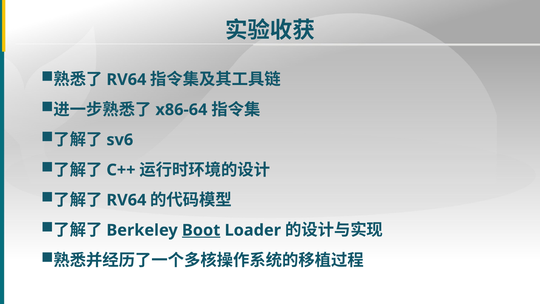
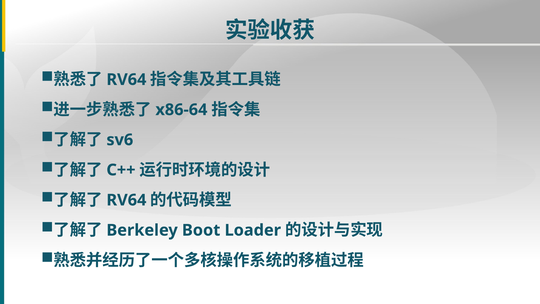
Boot underline: present -> none
